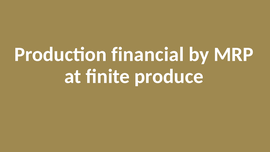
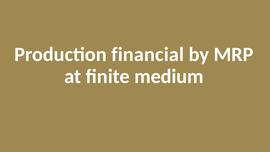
produce: produce -> medium
